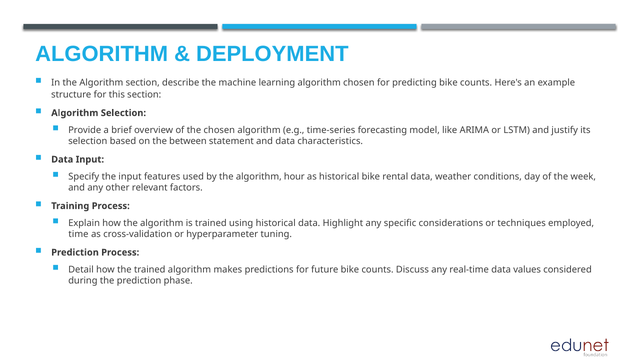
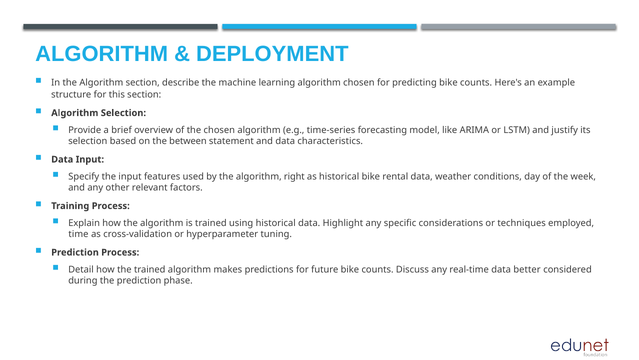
hour: hour -> right
values: values -> better
